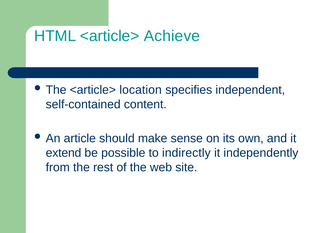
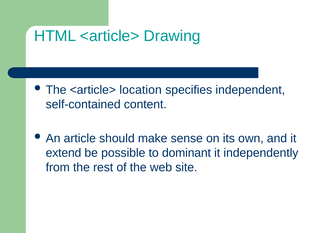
Achieve: Achieve -> Drawing
indirectly: indirectly -> dominant
